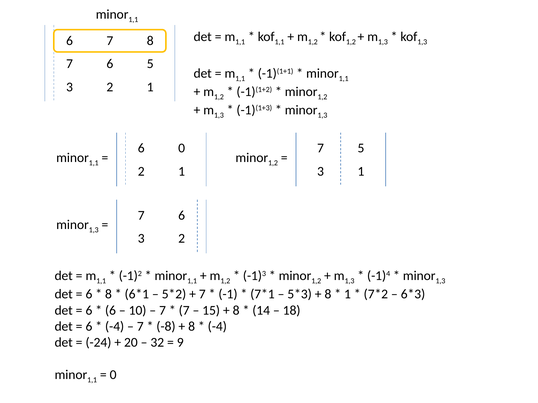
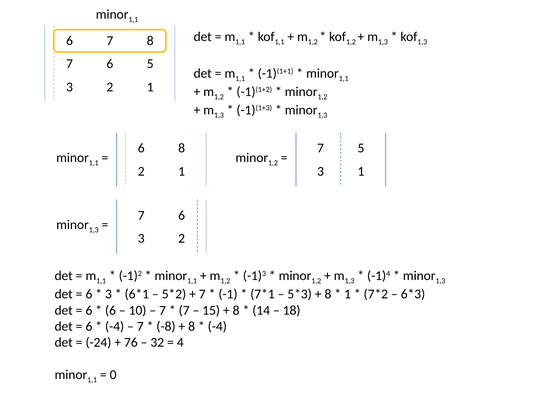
6 0: 0 -> 8
8 at (108, 294): 8 -> 3
20: 20 -> 76
9: 9 -> 4
